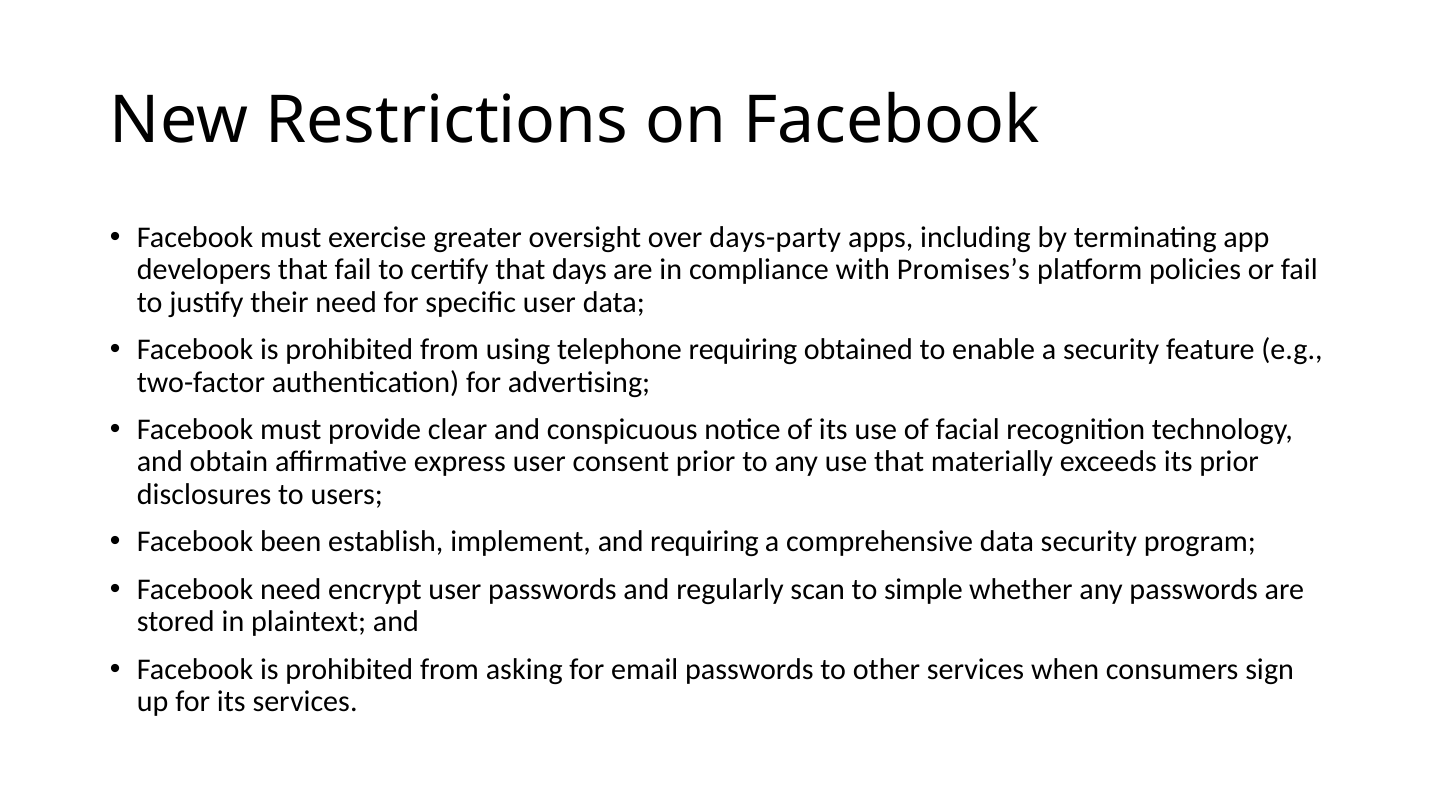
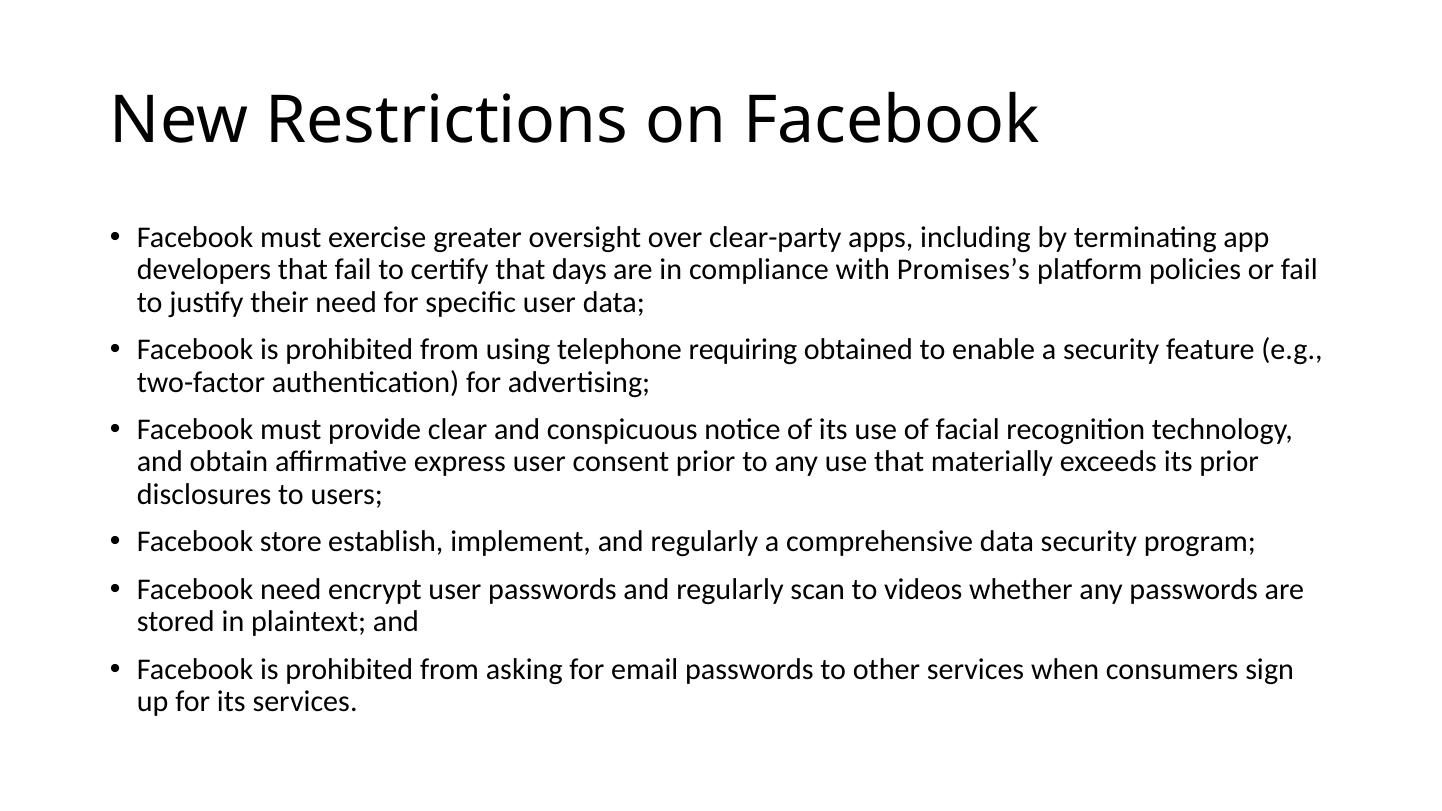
days-party: days-party -> clear-party
been: been -> store
implement and requiring: requiring -> regularly
simple: simple -> videos
